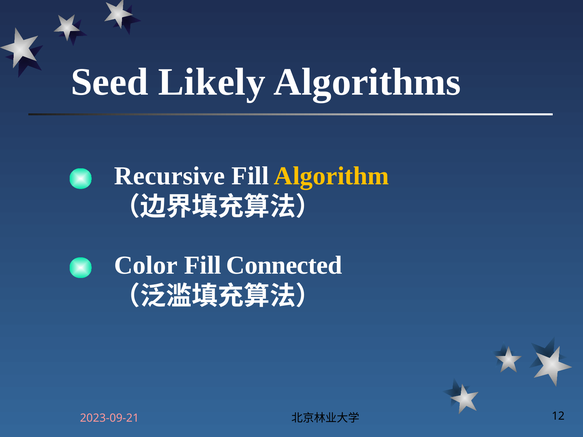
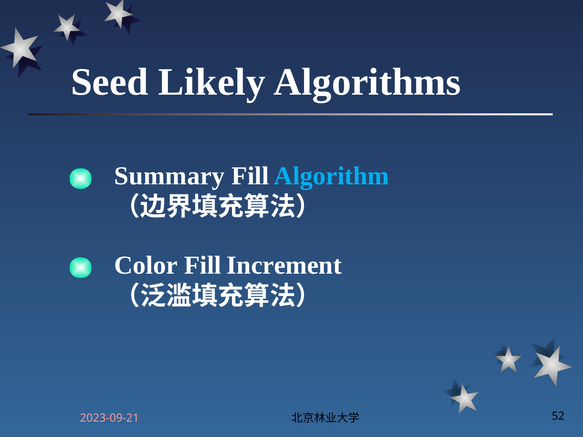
Recursive: Recursive -> Summary
Algorithm colour: yellow -> light blue
Connected: Connected -> Increment
12: 12 -> 52
